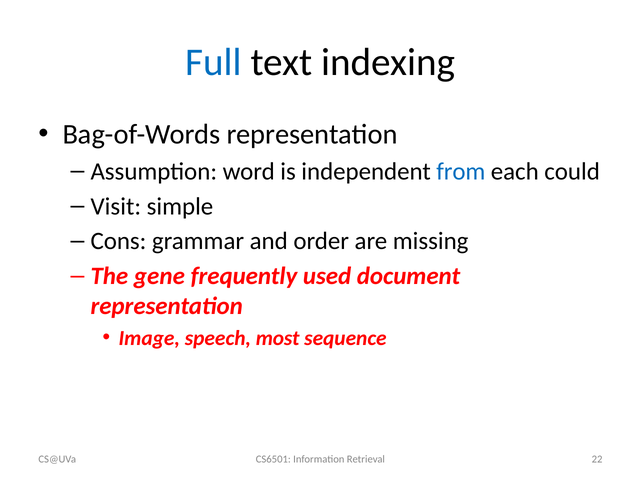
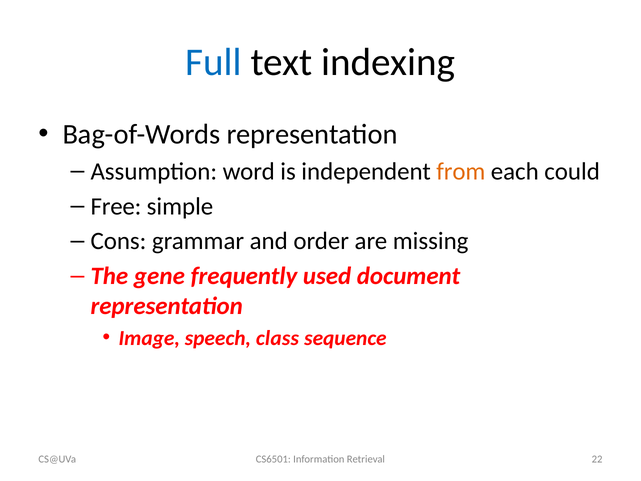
from colour: blue -> orange
Visit: Visit -> Free
most: most -> class
